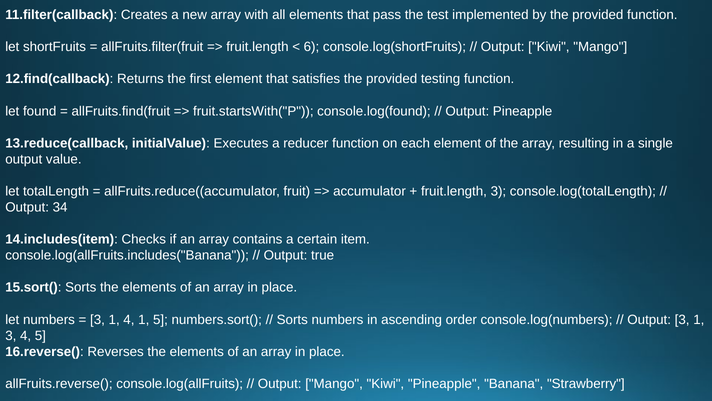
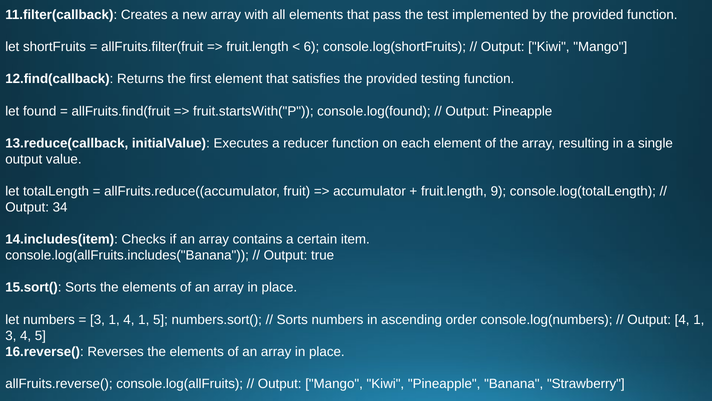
fruit.length 3: 3 -> 9
Output 3: 3 -> 4
